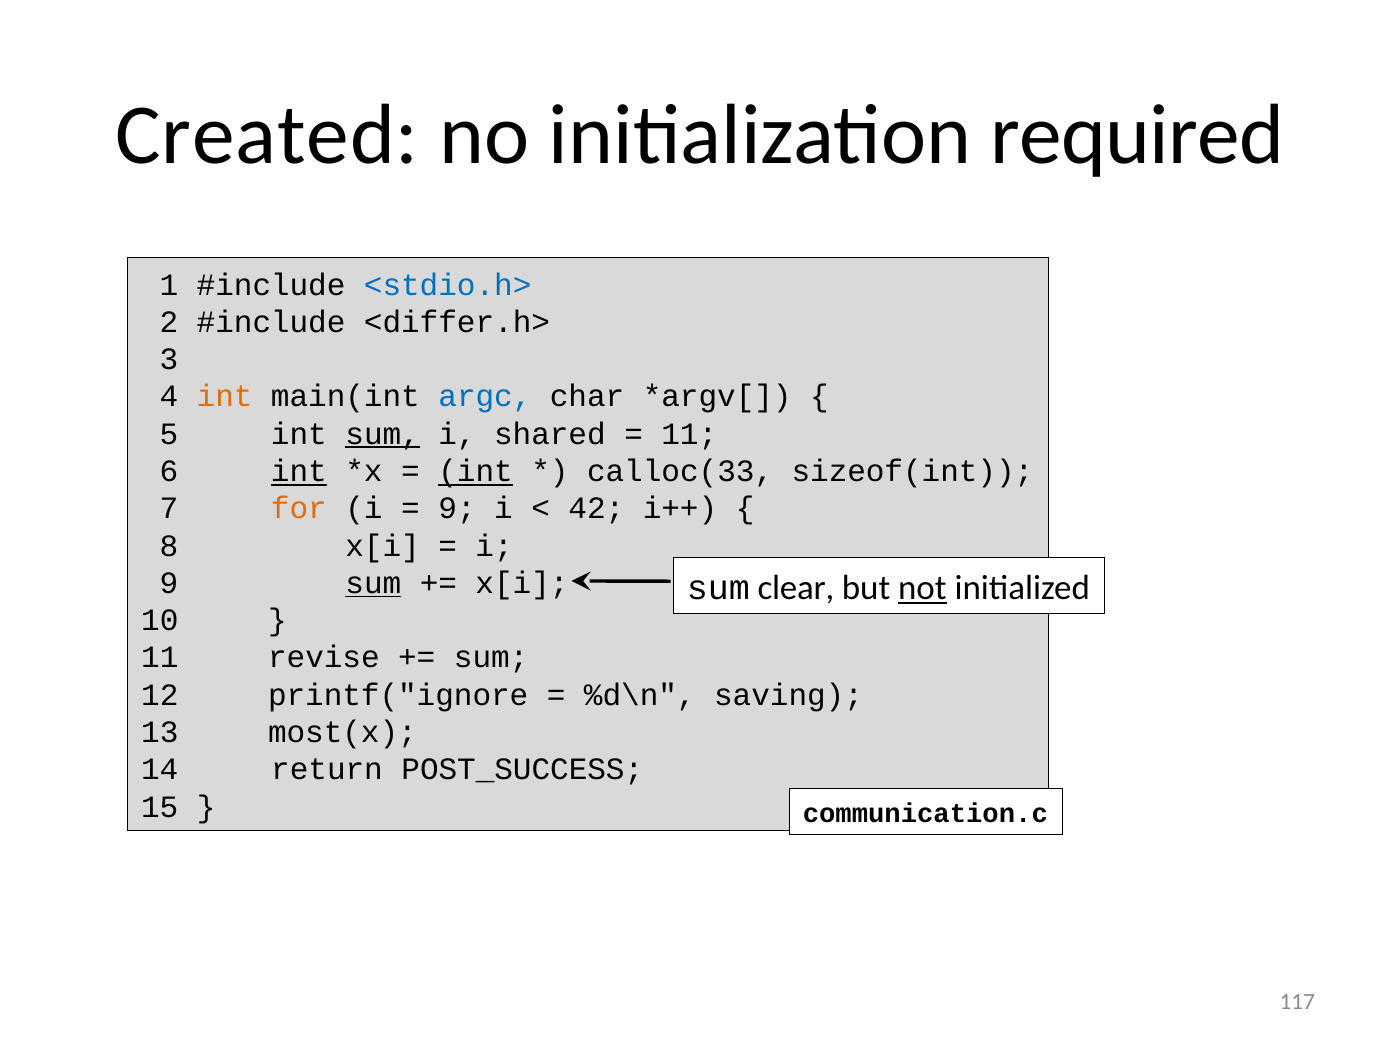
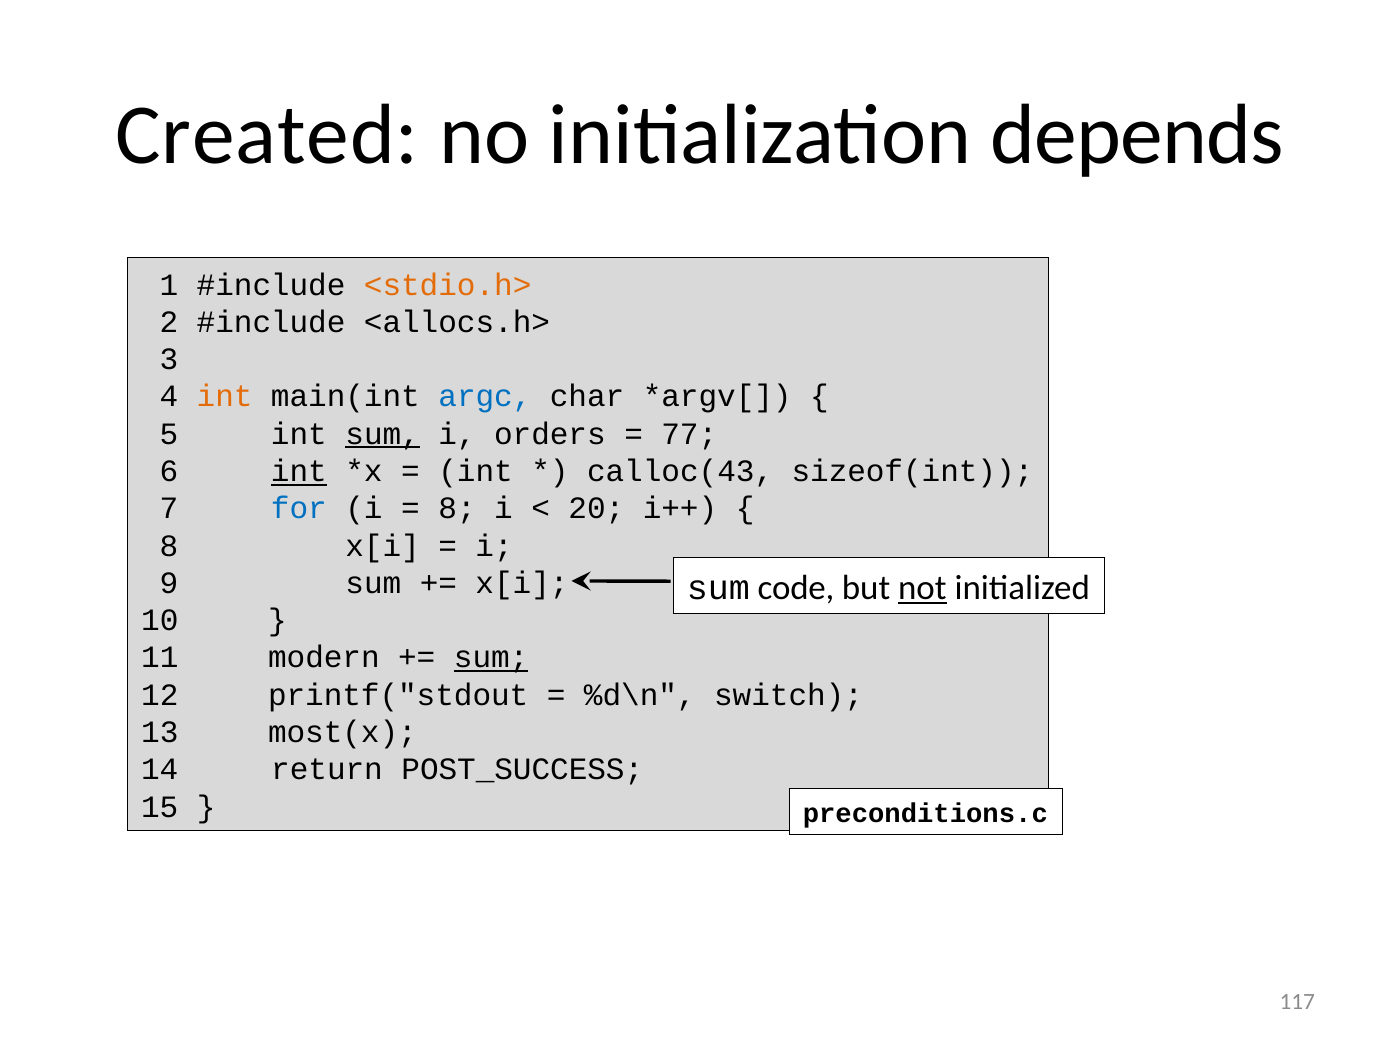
required: required -> depends
<stdio.h> colour: blue -> orange
<differ.h>: <differ.h> -> <allocs.h>
shared: shared -> orders
11 at (689, 434): 11 -> 77
int at (476, 471) underline: present -> none
calloc(33: calloc(33 -> calloc(43
for colour: orange -> blue
9 at (457, 509): 9 -> 8
42: 42 -> 20
sum at (373, 583) underline: present -> none
clear: clear -> code
revise: revise -> modern
sum at (491, 658) underline: none -> present
printf("ignore: printf("ignore -> printf("stdout
saving: saving -> switch
communication.c: communication.c -> preconditions.c
